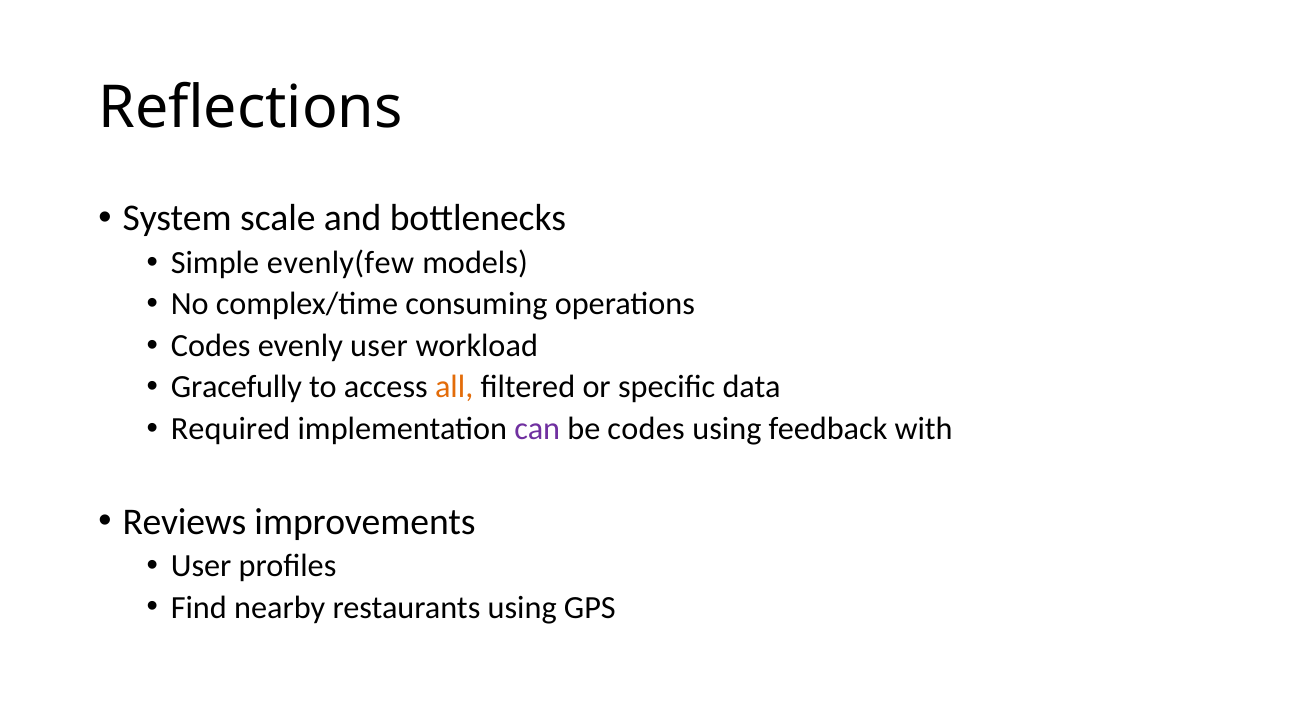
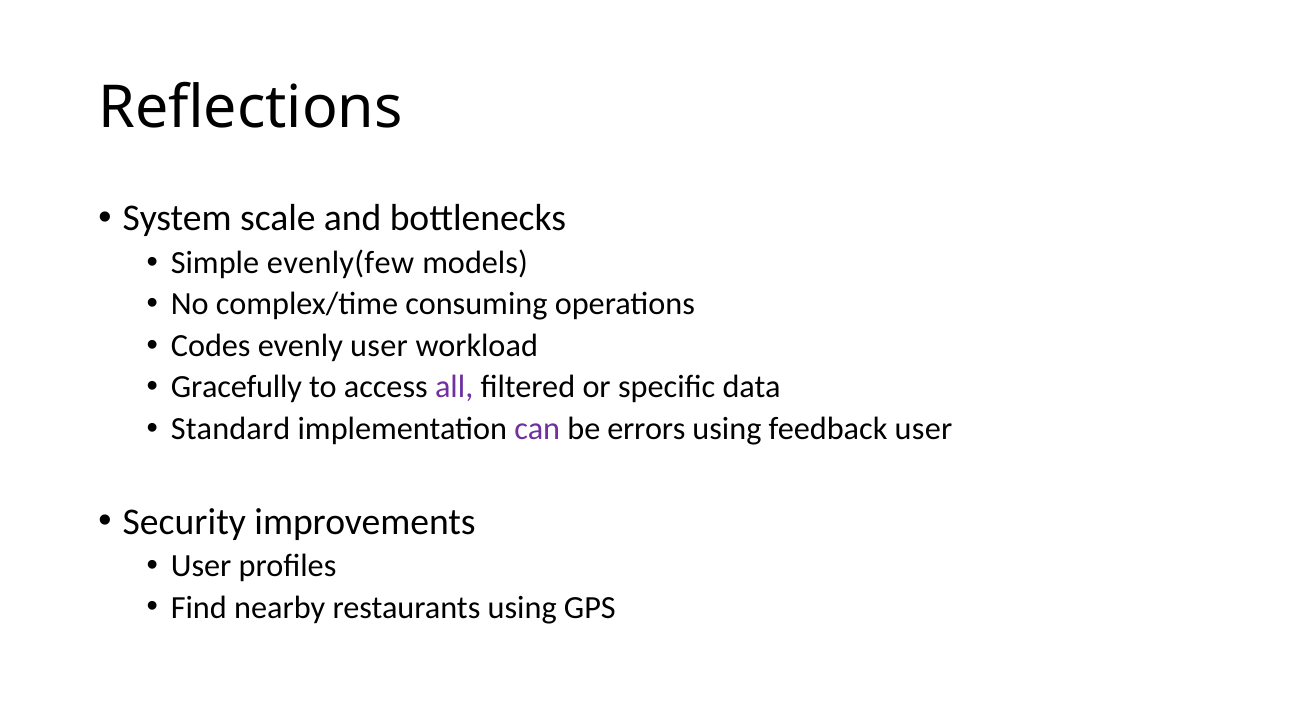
all colour: orange -> purple
Required: Required -> Standard
be codes: codes -> errors
feedback with: with -> user
Reviews: Reviews -> Security
